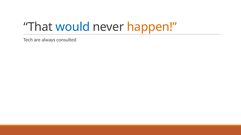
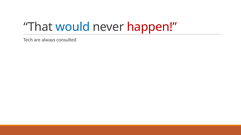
happen colour: orange -> red
